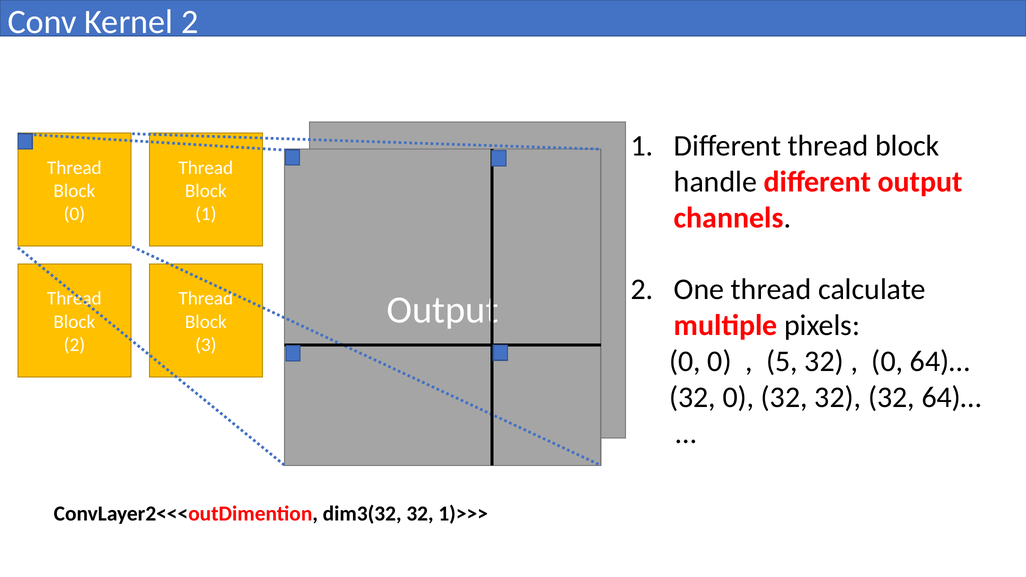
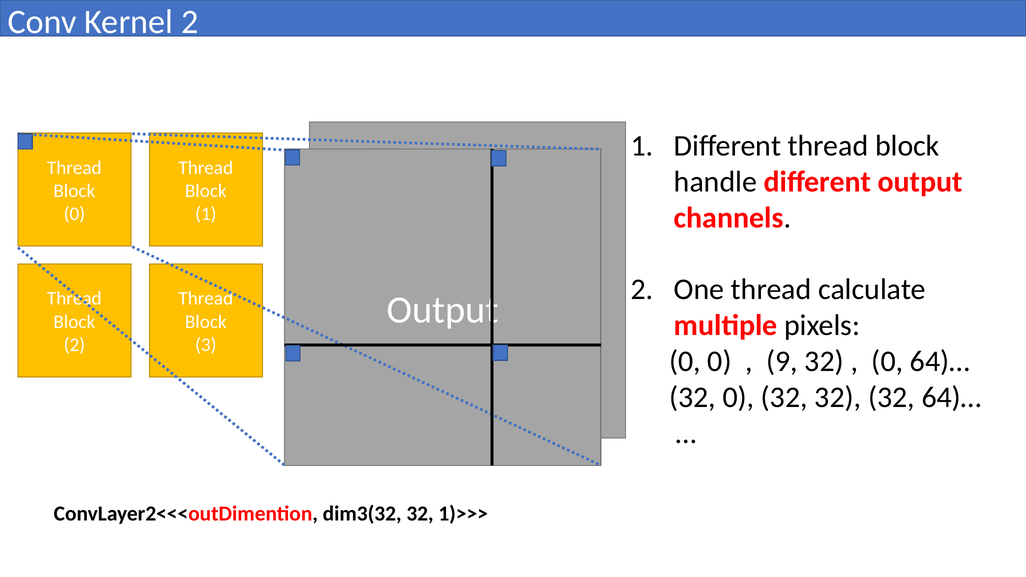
5: 5 -> 9
